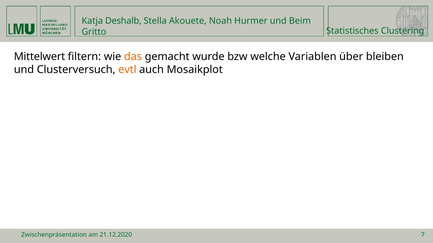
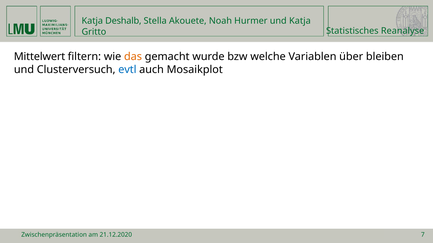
und Beim: Beim -> Katja
Clustering: Clustering -> Reanalyse
evtl colour: orange -> blue
